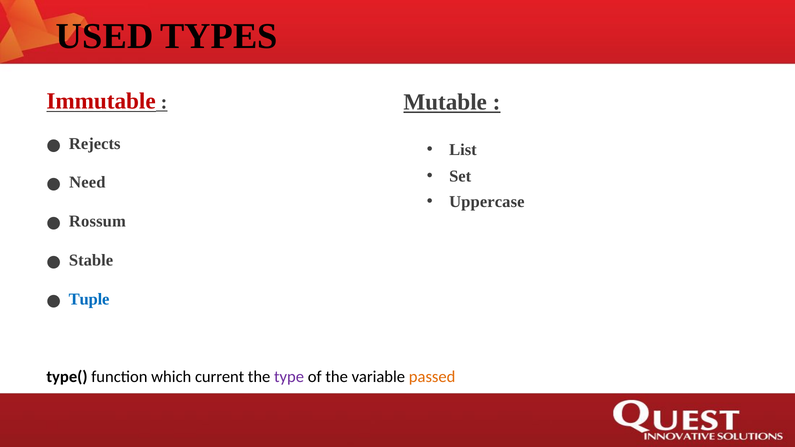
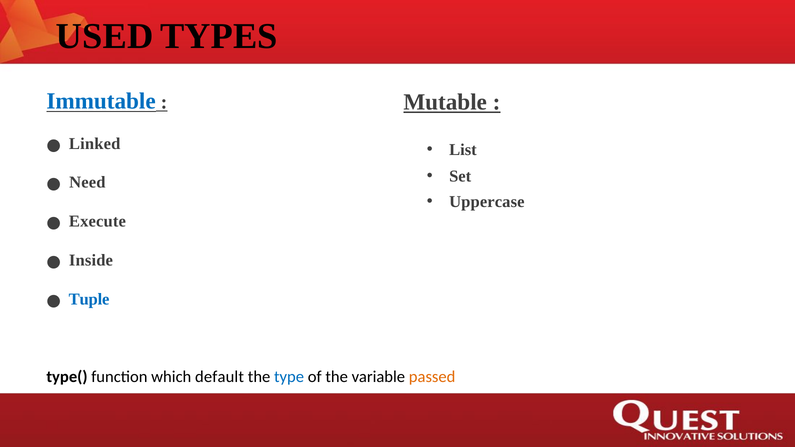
Immutable colour: red -> blue
Rejects: Rejects -> Linked
Rossum: Rossum -> Execute
Stable: Stable -> Inside
current: current -> default
type colour: purple -> blue
